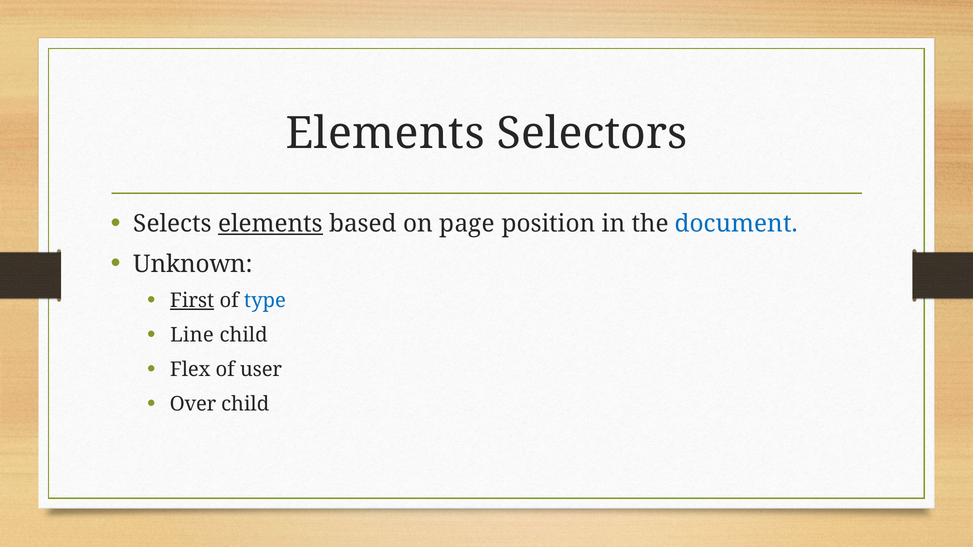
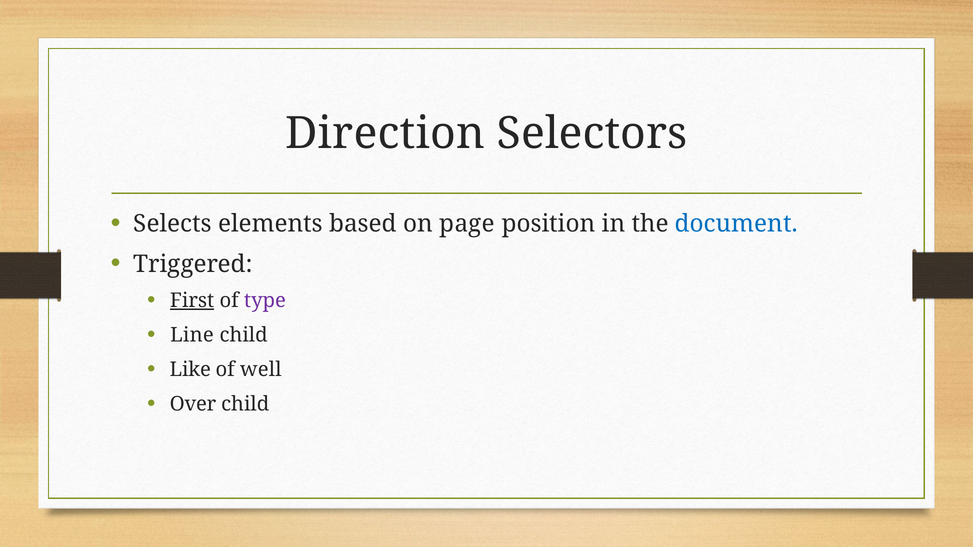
Elements at (385, 134): Elements -> Direction
elements at (270, 224) underline: present -> none
Unknown: Unknown -> Triggered
type colour: blue -> purple
Flex: Flex -> Like
user: user -> well
